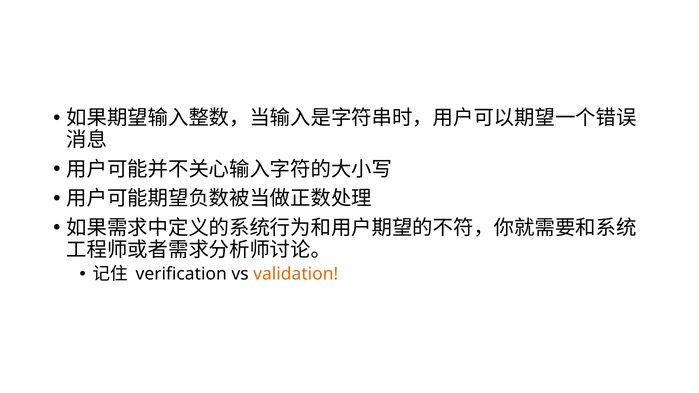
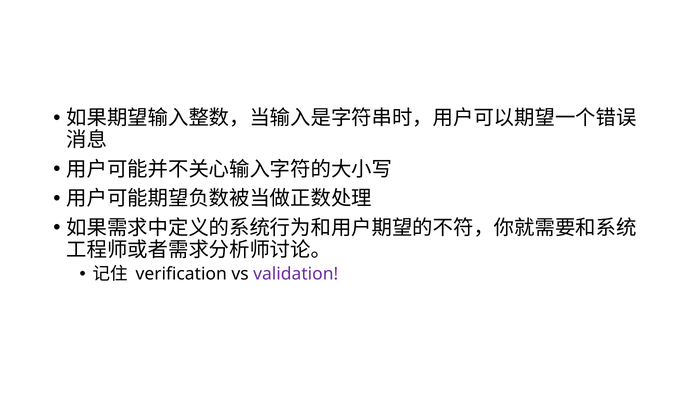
validation colour: orange -> purple
